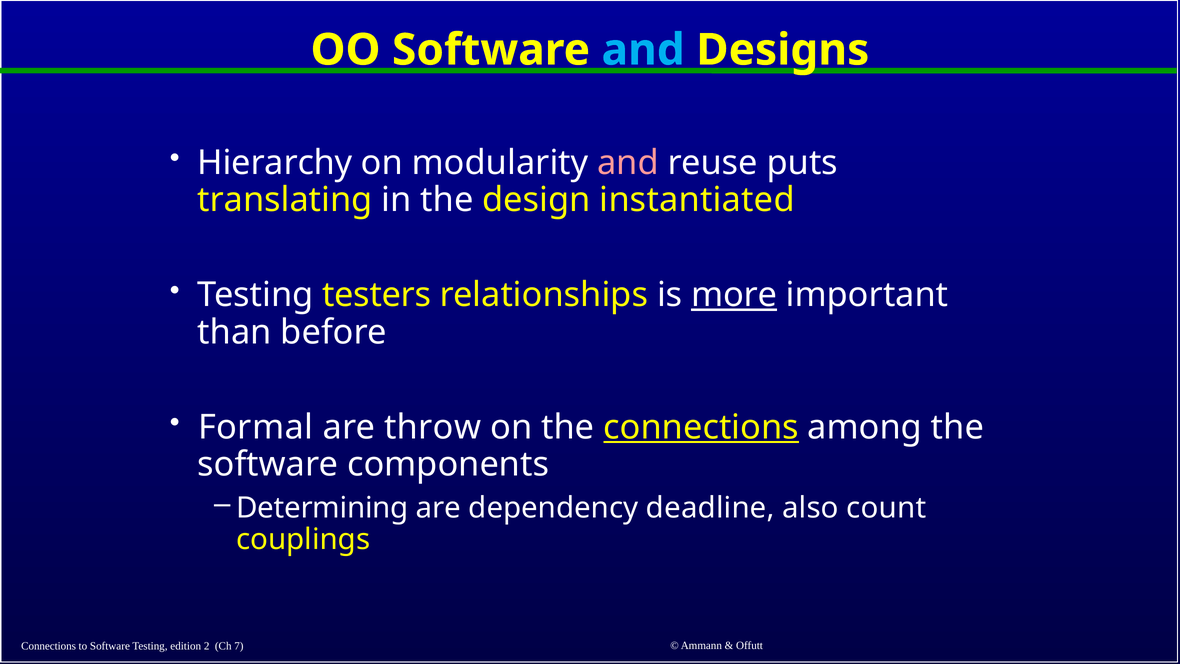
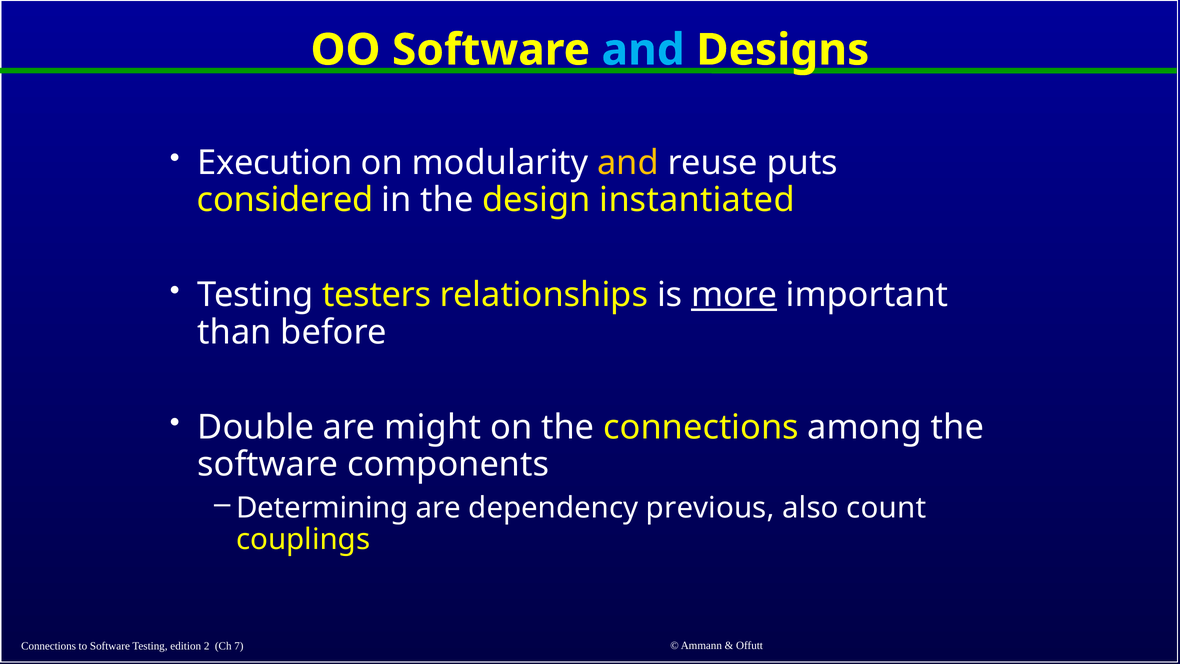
Hierarchy: Hierarchy -> Execution
and at (628, 163) colour: pink -> yellow
translating: translating -> considered
Formal: Formal -> Double
throw: throw -> might
connections at (701, 427) underline: present -> none
deadline: deadline -> previous
